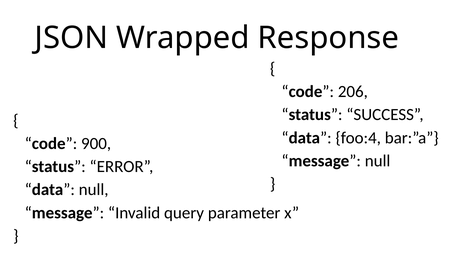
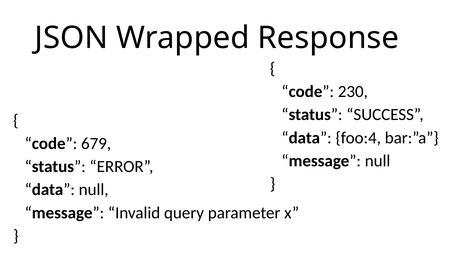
206: 206 -> 230
900: 900 -> 679
